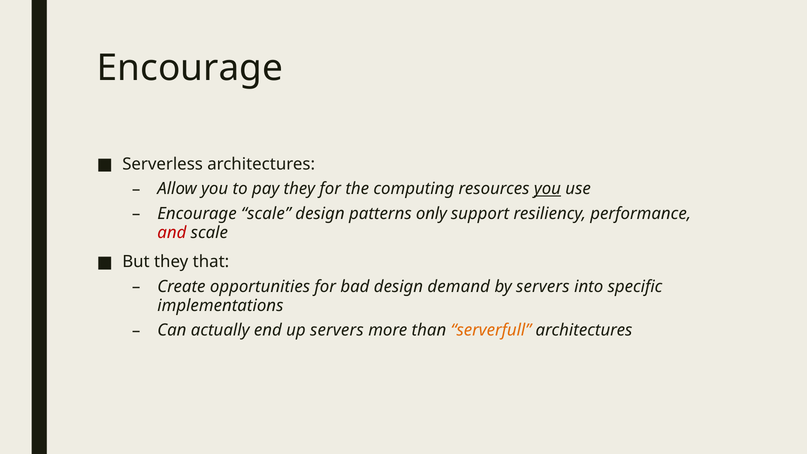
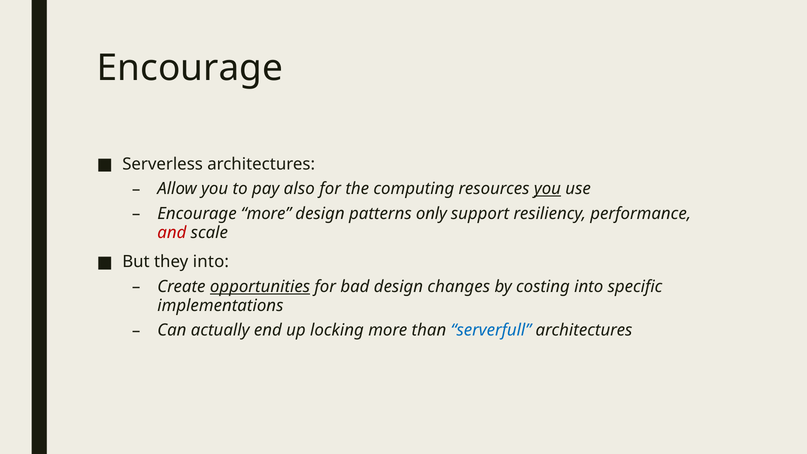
pay they: they -> also
Encourage scale: scale -> more
they that: that -> into
opportunities underline: none -> present
demand: demand -> changes
by servers: servers -> costing
up servers: servers -> locking
serverfull colour: orange -> blue
